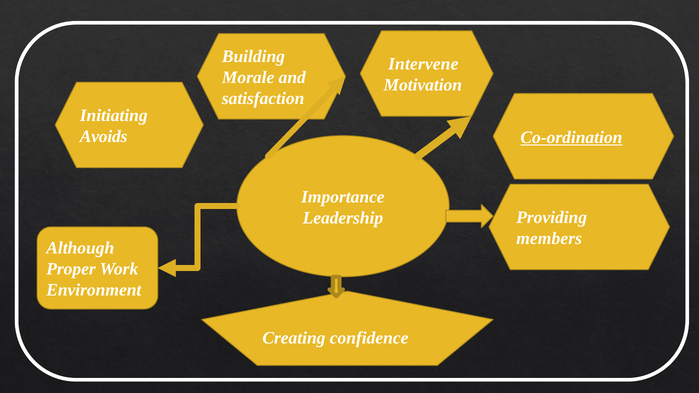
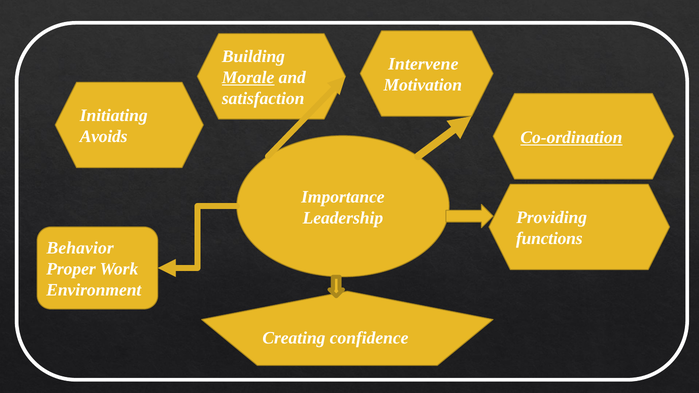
Morale underline: none -> present
members: members -> functions
Although: Although -> Behavior
